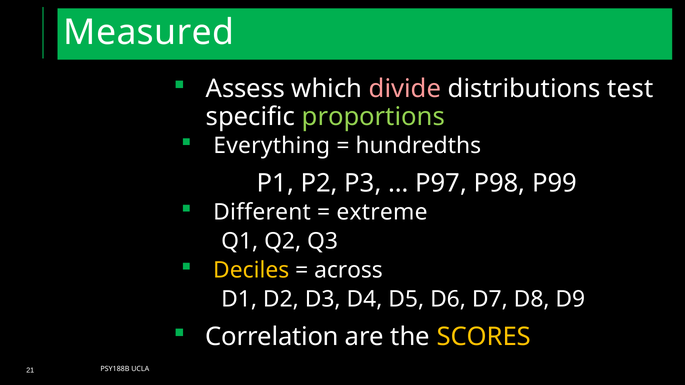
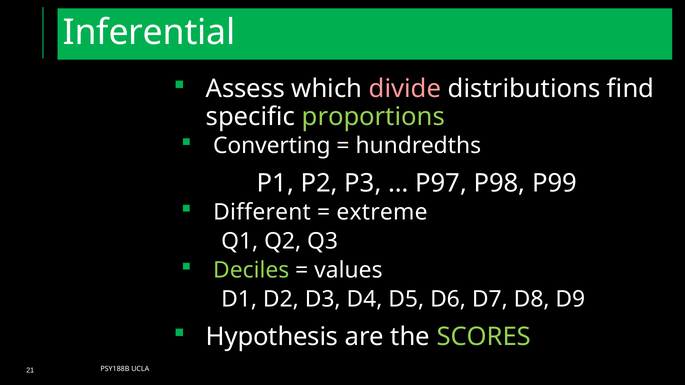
Measured: Measured -> Inferential
test: test -> find
Everything: Everything -> Converting
Deciles colour: yellow -> light green
across: across -> values
Correlation: Correlation -> Hypothesis
SCORES colour: yellow -> light green
